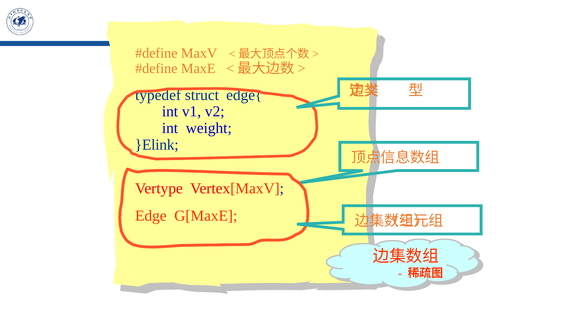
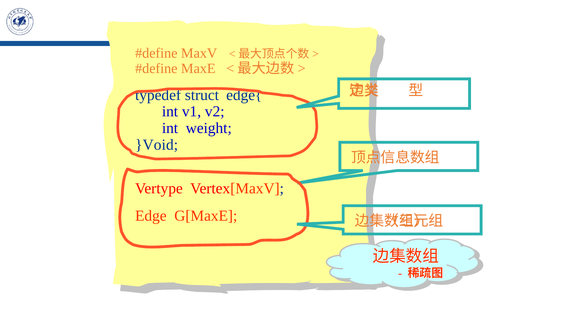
}Elink: }Elink -> }Void
